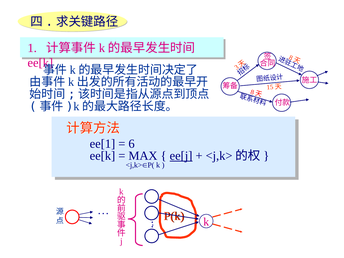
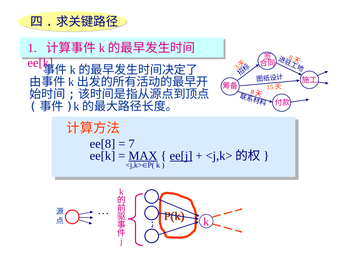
ee[1: ee[1 -> ee[8
6: 6 -> 7
MAX underline: none -> present
